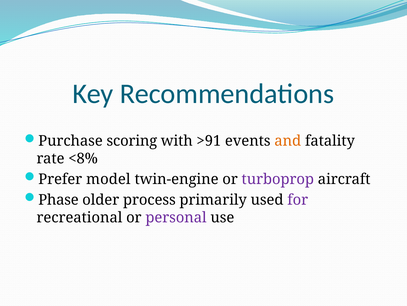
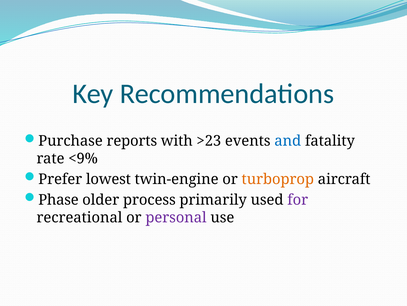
scoring: scoring -> reports
>91: >91 -> >23
and colour: orange -> blue
<8%: <8% -> <9%
model: model -> lowest
turboprop colour: purple -> orange
